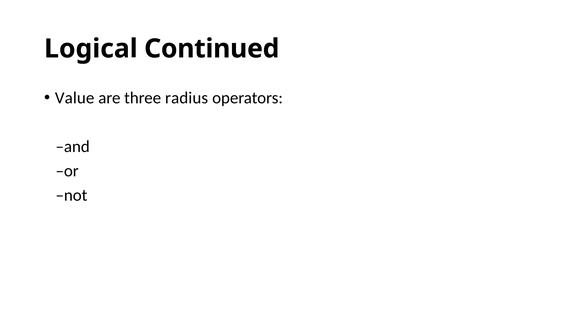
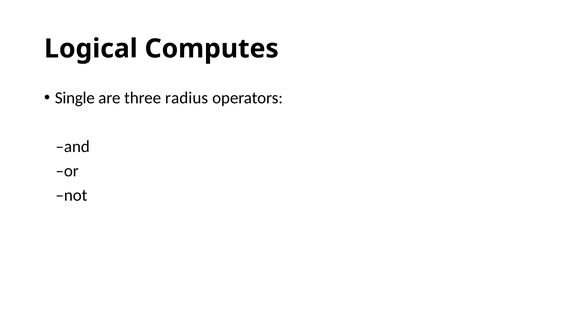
Continued: Continued -> Computes
Value: Value -> Single
